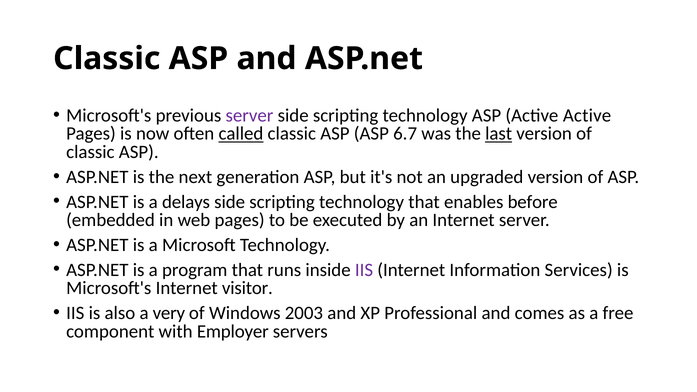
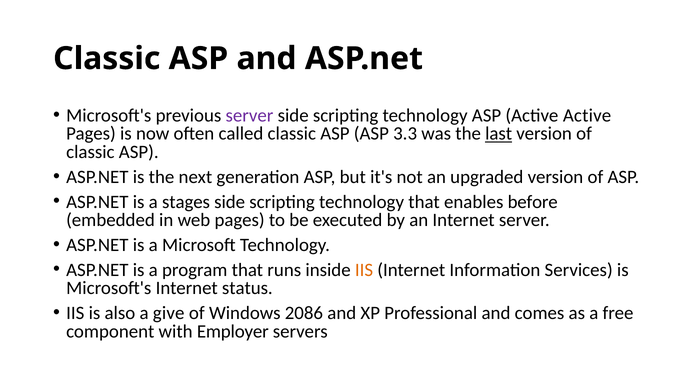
called underline: present -> none
6.7: 6.7 -> 3.3
delays: delays -> stages
IIS at (364, 270) colour: purple -> orange
visitor: visitor -> status
very: very -> give
2003: 2003 -> 2086
